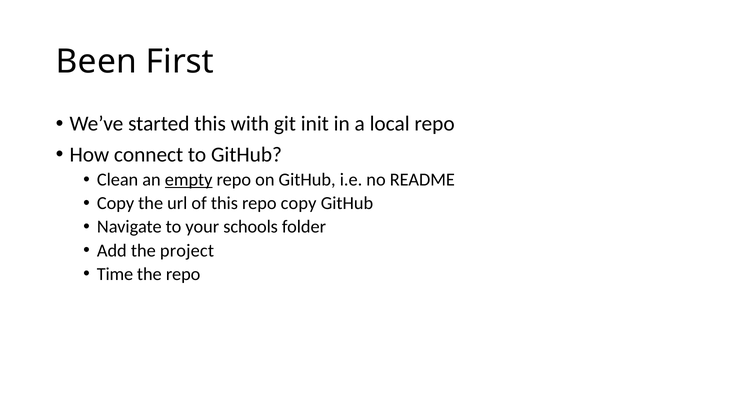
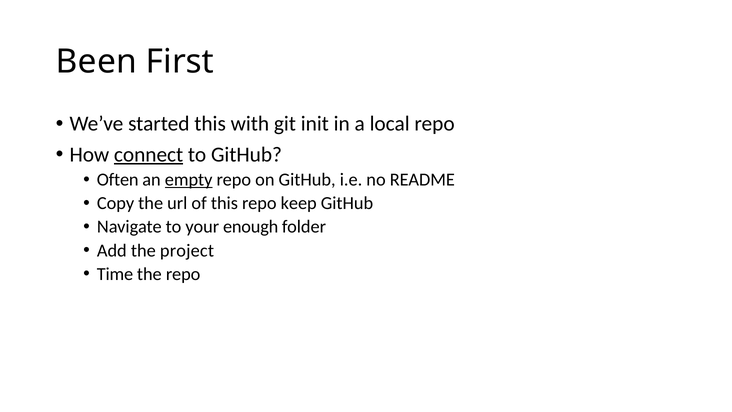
connect underline: none -> present
Clean: Clean -> Often
repo copy: copy -> keep
schools: schools -> enough
